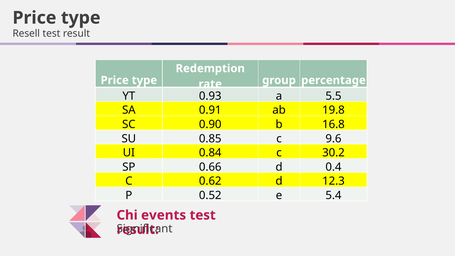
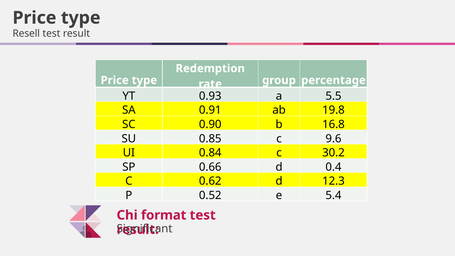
events: events -> format
